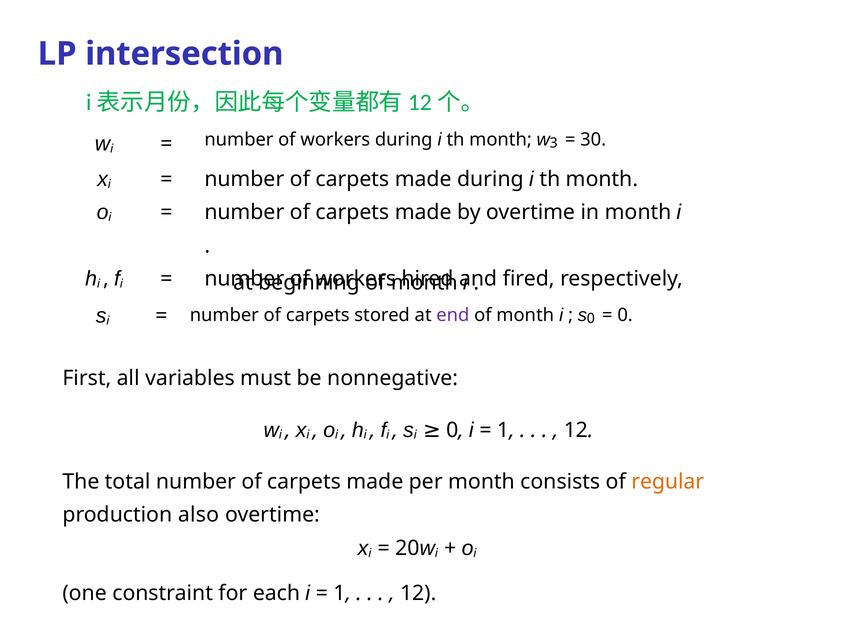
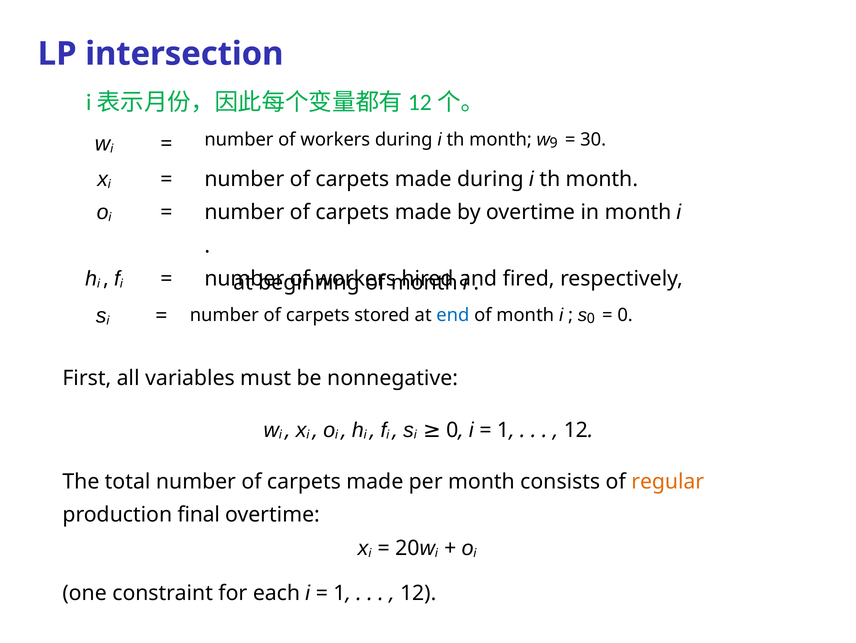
3: 3 -> 9
end colour: purple -> blue
also: also -> final
